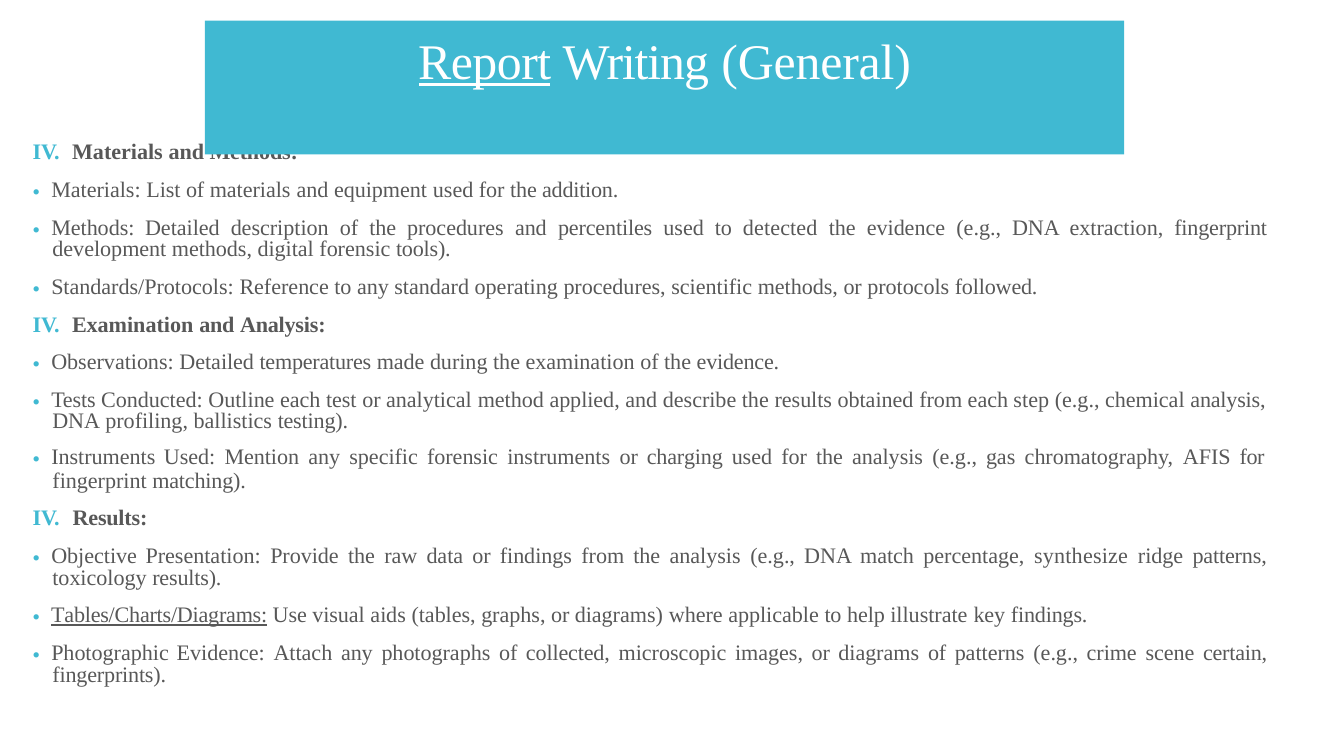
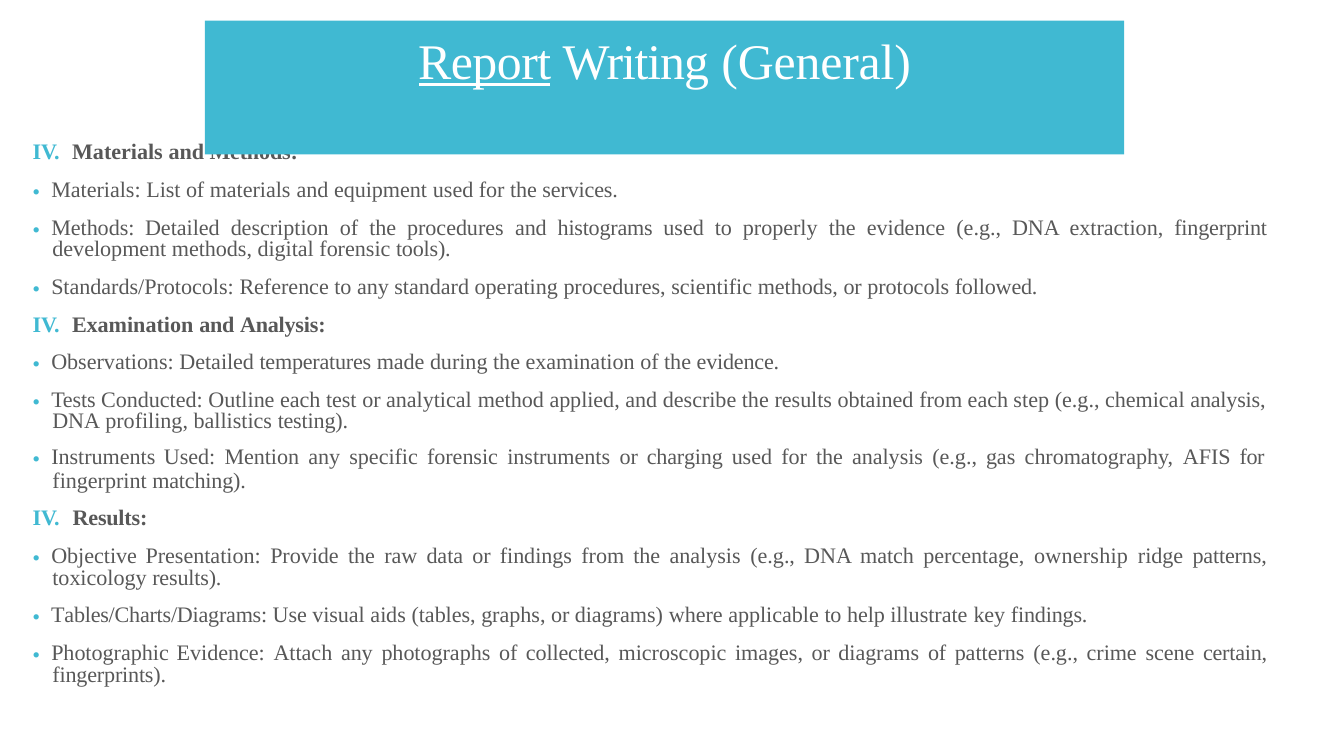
addition: addition -> services
percentiles: percentiles -> histograms
detected: detected -> properly
synthesize: synthesize -> ownership
Tables/Charts/Diagrams underline: present -> none
